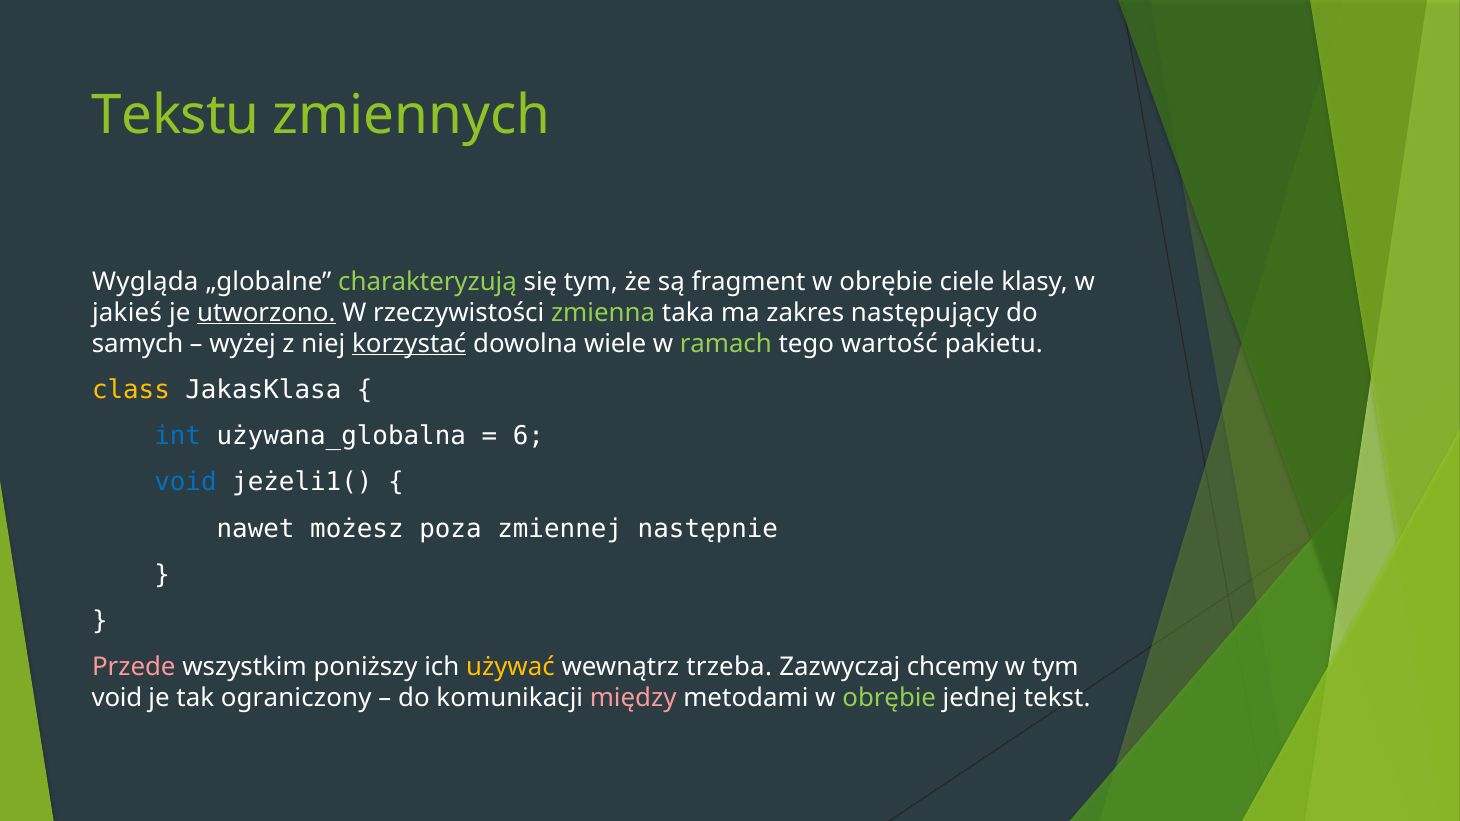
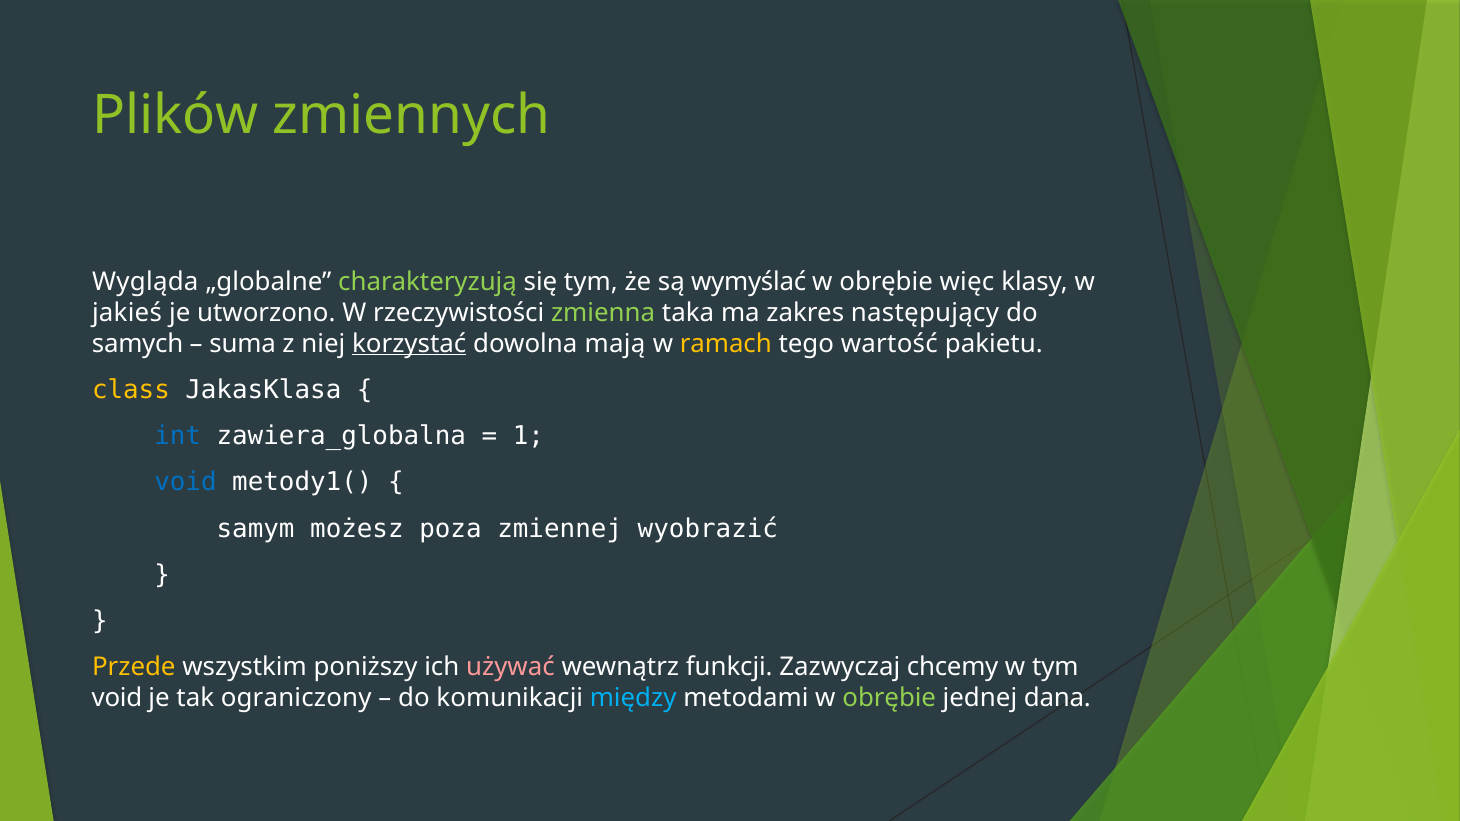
Tekstu: Tekstu -> Plików
fragment: fragment -> wymyślać
ciele: ciele -> więc
utworzono underline: present -> none
wyżej: wyżej -> suma
wiele: wiele -> mają
ramach colour: light green -> yellow
używana_globalna: używana_globalna -> zawiera_globalna
6: 6 -> 1
jeżeli1(: jeżeli1( -> metody1(
nawet: nawet -> samym
następnie: następnie -> wyobrazić
Przede colour: pink -> yellow
używać colour: yellow -> pink
trzeba: trzeba -> funkcji
między colour: pink -> light blue
tekst: tekst -> dana
